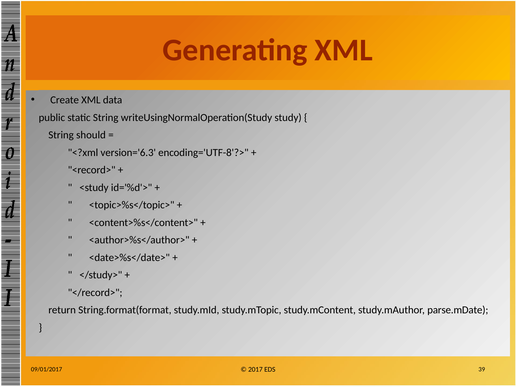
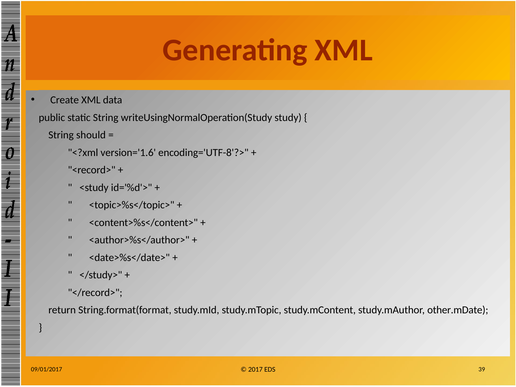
version='6.3: version='6.3 -> version='1.6
parse.mDate: parse.mDate -> other.mDate
